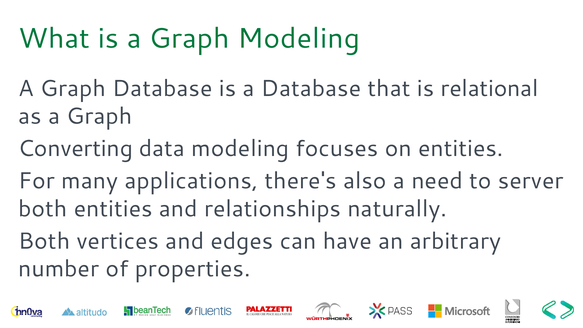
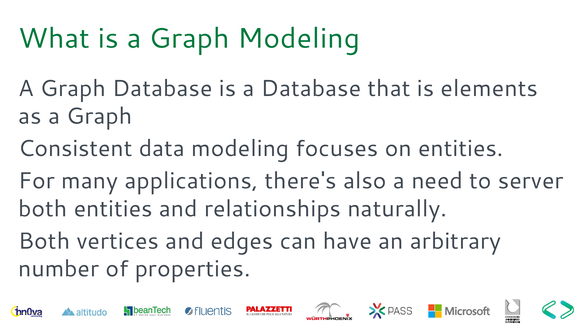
relational: relational -> elements
Converting: Converting -> Consistent
